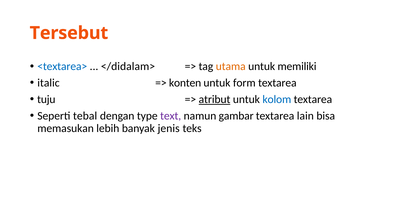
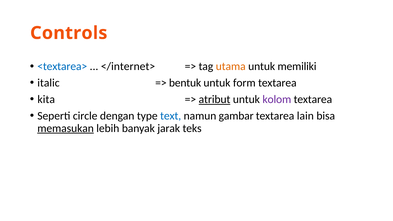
Tersebut: Tersebut -> Controls
</didalam>: </didalam> -> </internet>
konten: konten -> bentuk
tuju: tuju -> kita
kolom colour: blue -> purple
tebal: tebal -> circle
text colour: purple -> blue
memasukan underline: none -> present
jenis: jenis -> jarak
